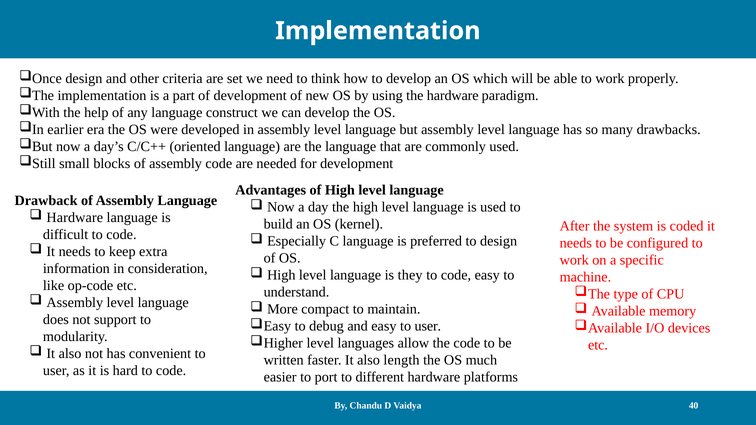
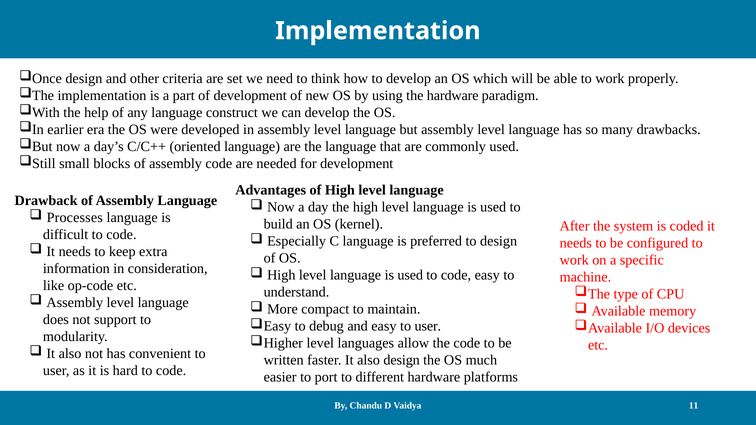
Hardware at (75, 217): Hardware -> Processes
they at (410, 275): they -> used
also length: length -> design
40: 40 -> 11
